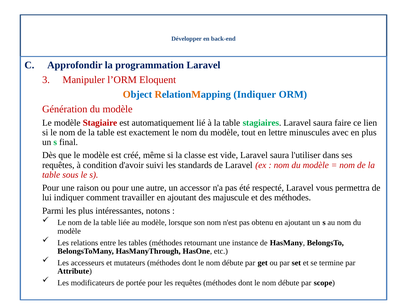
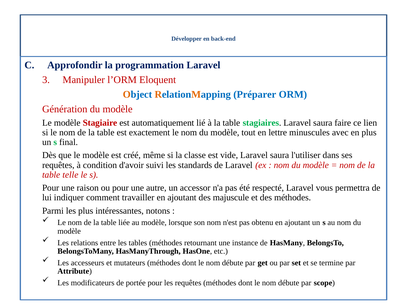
RelationMapping Indiquer: Indiquer -> Préparer
sous: sous -> telle
